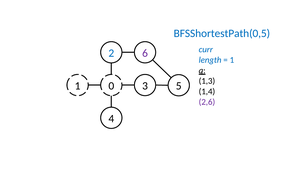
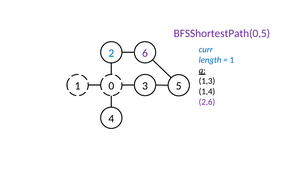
BFSShortestPath(0,5 colour: blue -> purple
